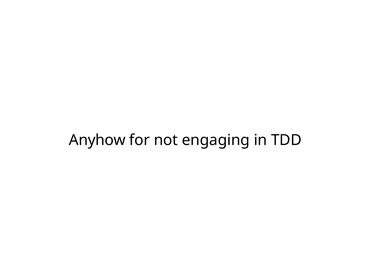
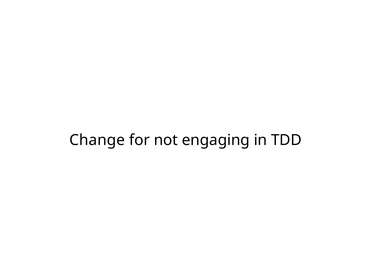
Anyhow: Anyhow -> Change
